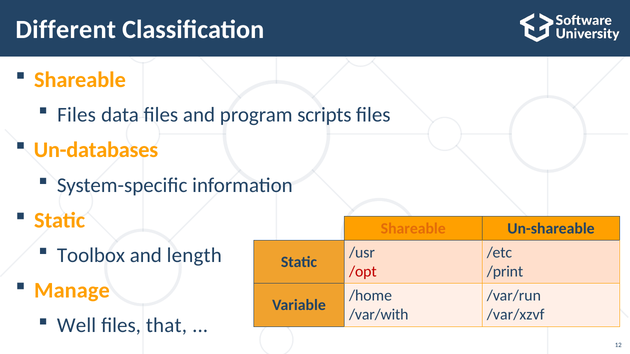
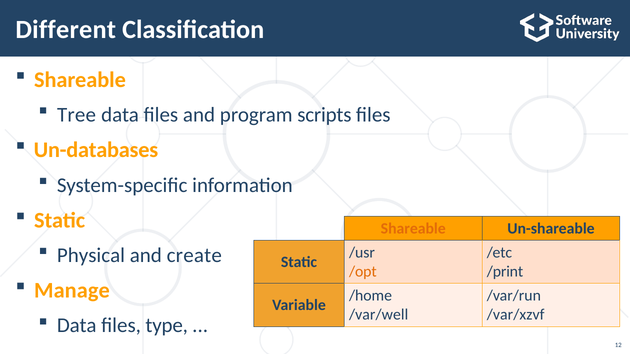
Files at (77, 115): Files -> Tree
Toolbox: Toolbox -> Physical
length: length -> create
/opt colour: red -> orange
/var/with: /var/with -> /var/well
Well at (77, 326): Well -> Data
that: that -> type
